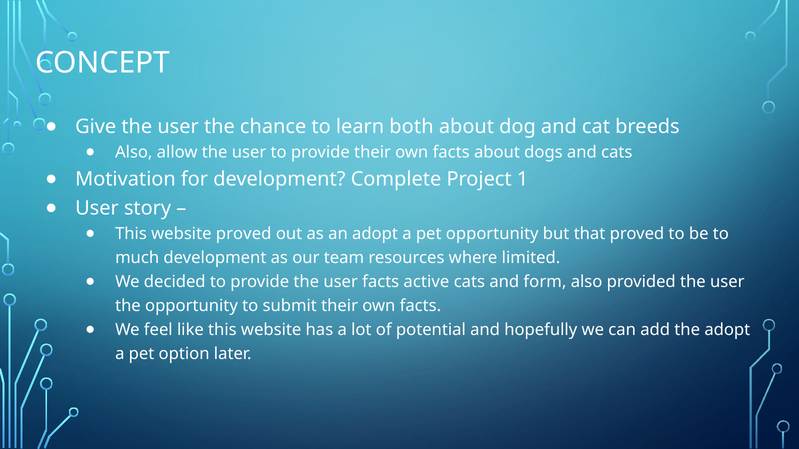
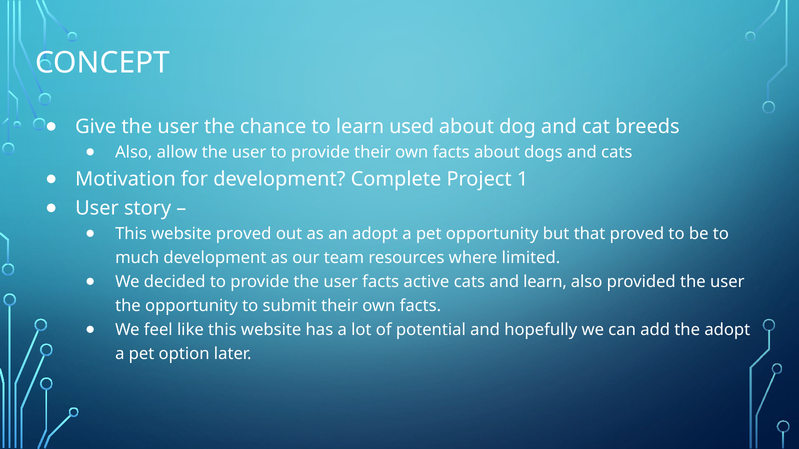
both: both -> used
and form: form -> learn
